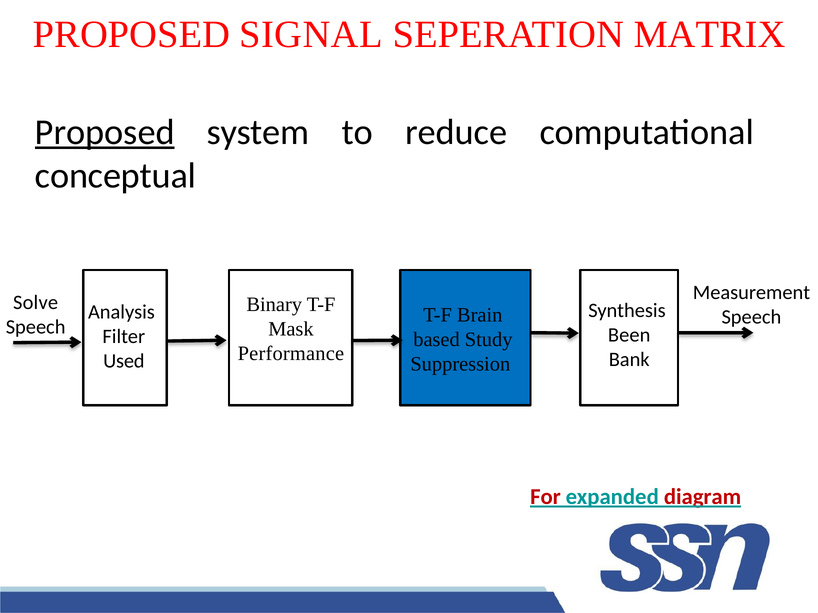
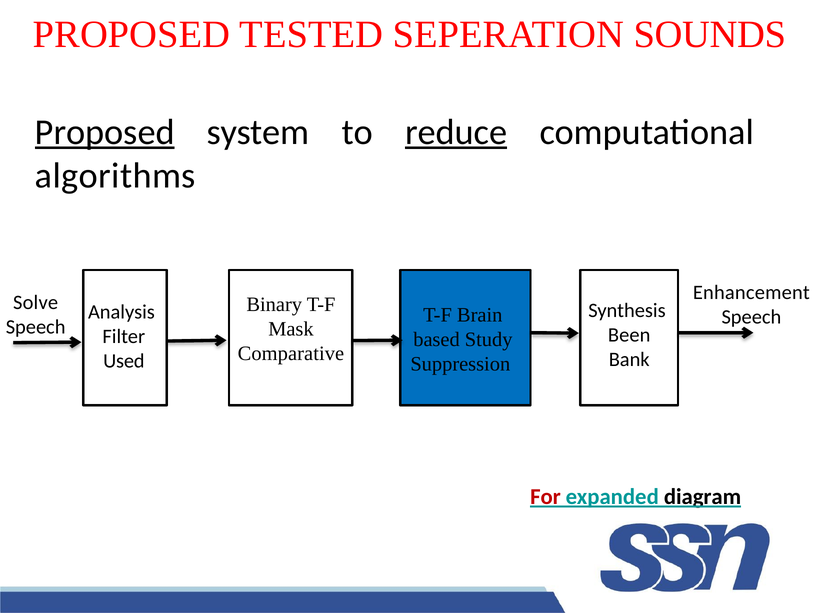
SIGNAL: SIGNAL -> TESTED
MATRIX: MATRIX -> SOUNDS
reduce underline: none -> present
conceptual: conceptual -> algorithms
Measurement: Measurement -> Enhancement
Performance: Performance -> Comparative
diagram colour: red -> black
